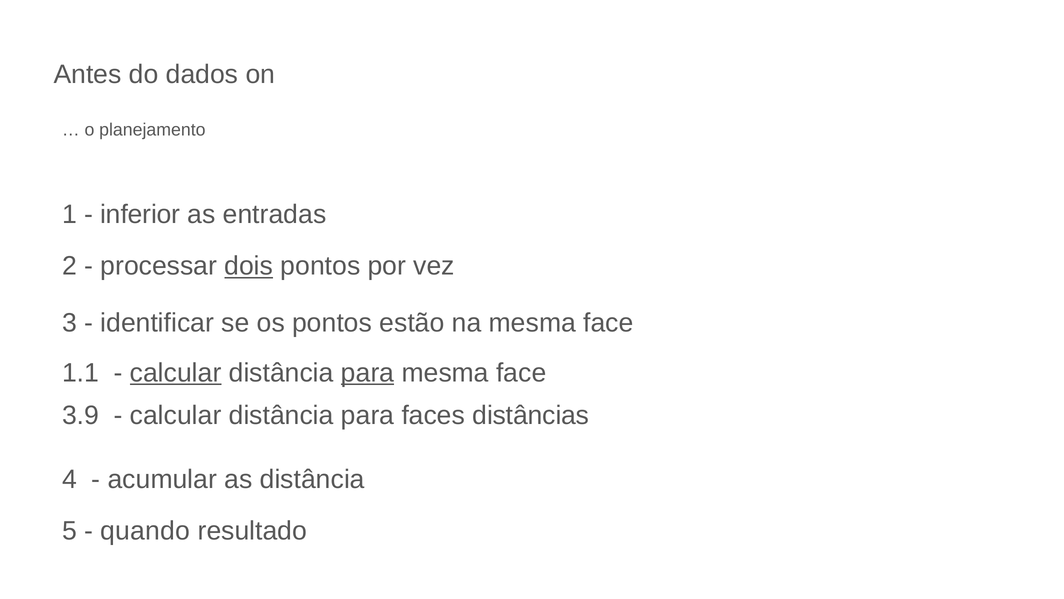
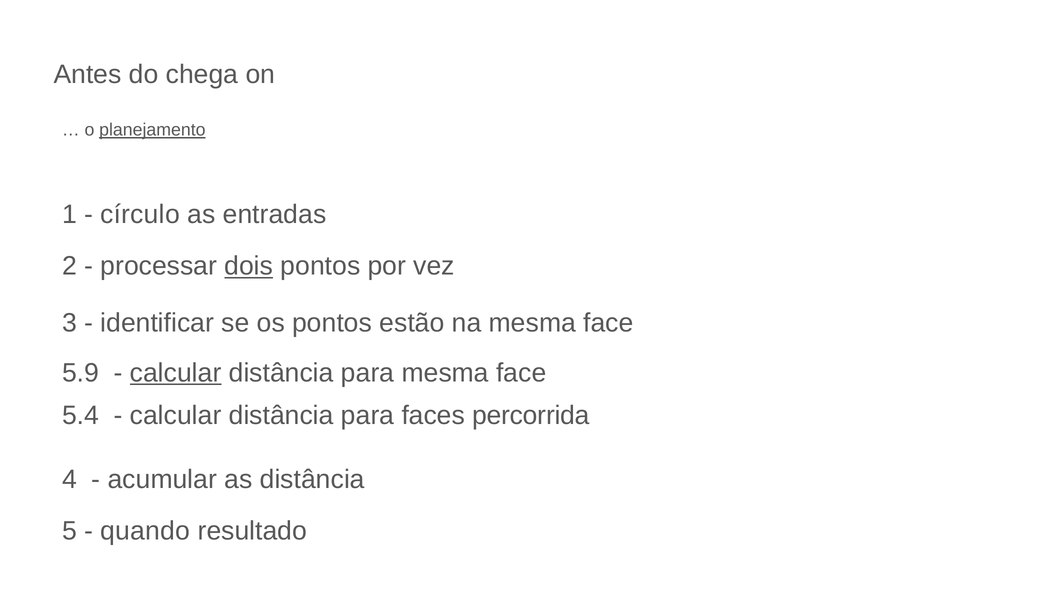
dados: dados -> chega
planejamento underline: none -> present
inferior: inferior -> círculo
1.1: 1.1 -> 5.9
para at (368, 373) underline: present -> none
3.9: 3.9 -> 5.4
distâncias: distâncias -> percorrida
